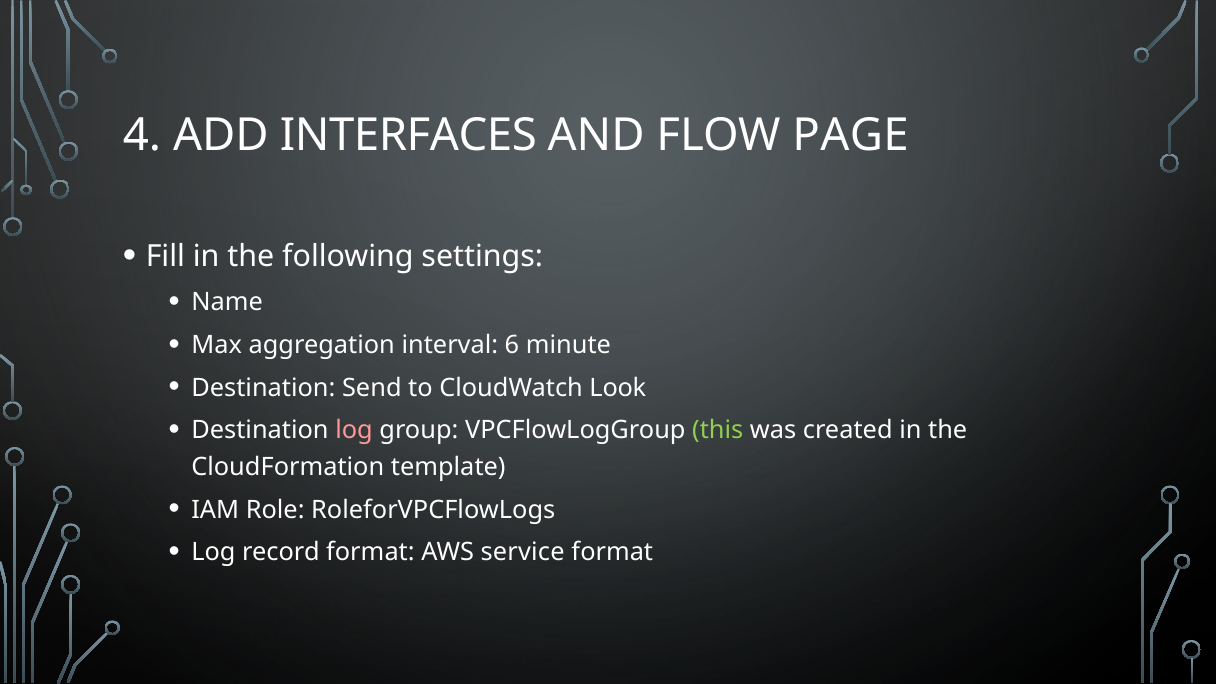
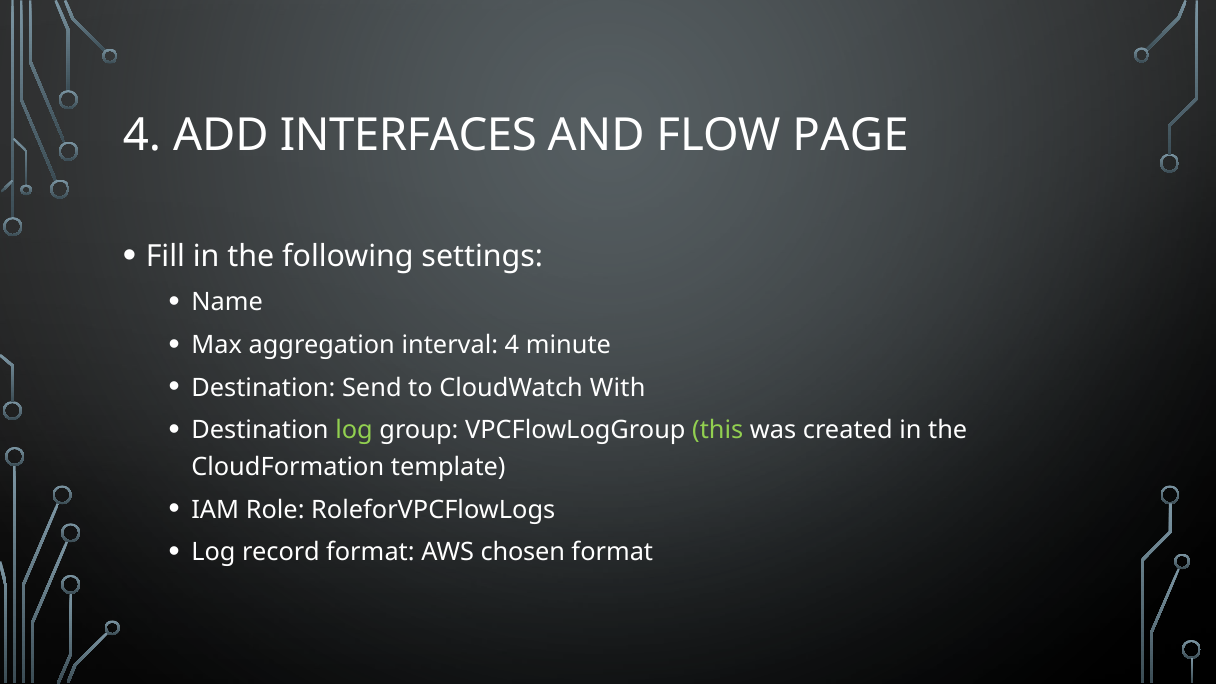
interval 6: 6 -> 4
Look: Look -> With
log at (354, 430) colour: pink -> light green
service: service -> chosen
